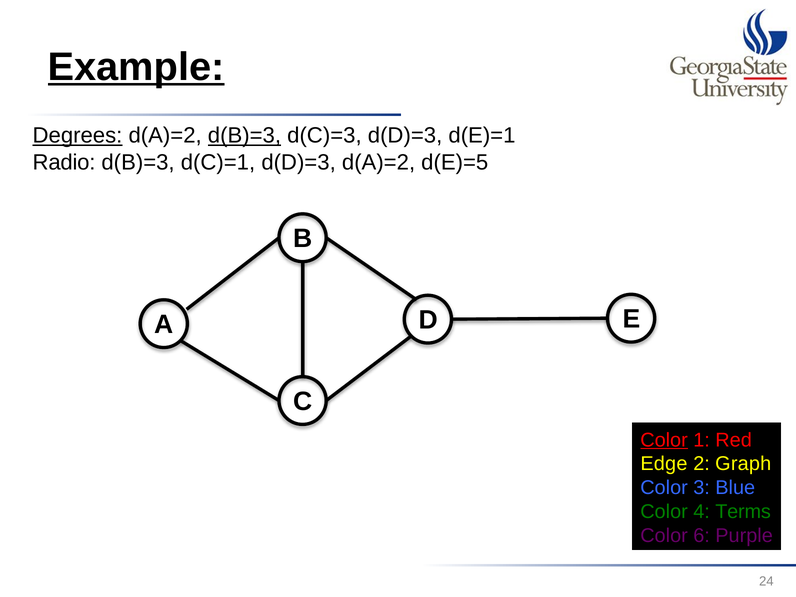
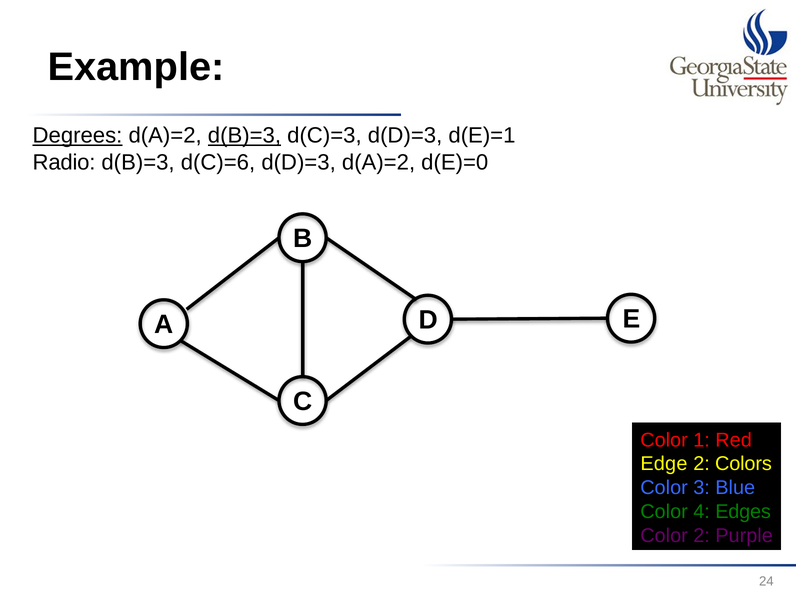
Example underline: present -> none
d(C)=1: d(C)=1 -> d(C)=6
d(E)=5: d(E)=5 -> d(E)=0
Color at (664, 440) underline: present -> none
Graph: Graph -> Colors
Terms: Terms -> Edges
Color 6: 6 -> 2
